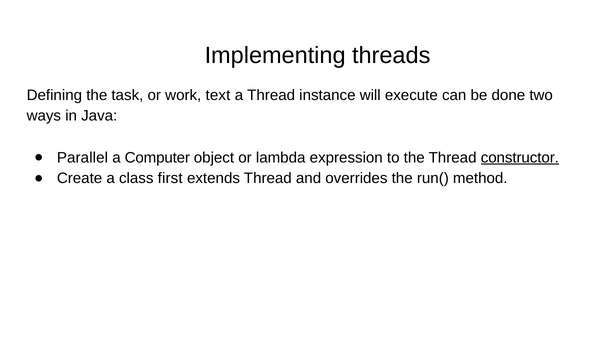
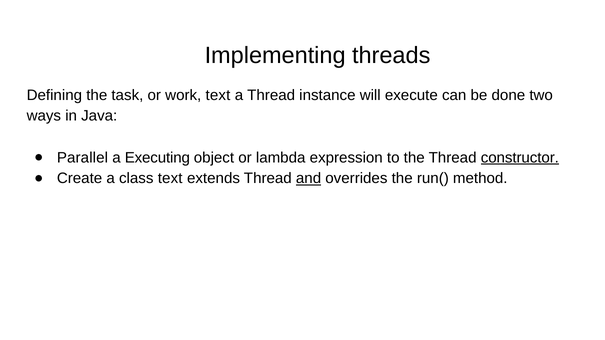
Computer: Computer -> Executing
class first: first -> text
and underline: none -> present
